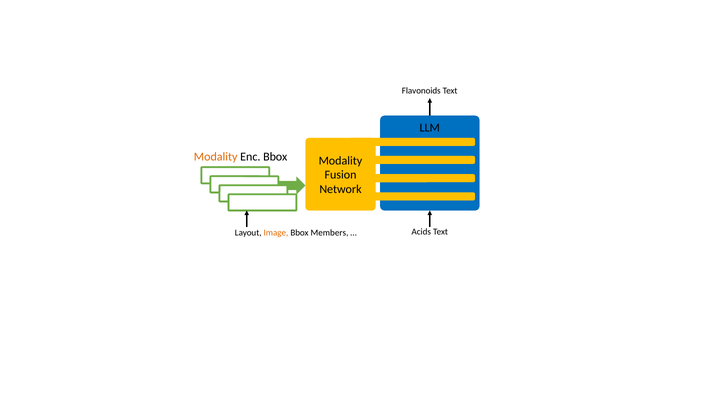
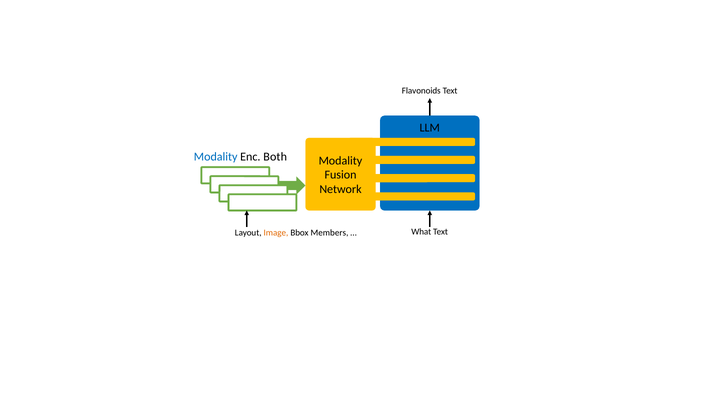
Modality at (216, 157) colour: orange -> blue
Enc Bbox: Bbox -> Both
Acids: Acids -> What
